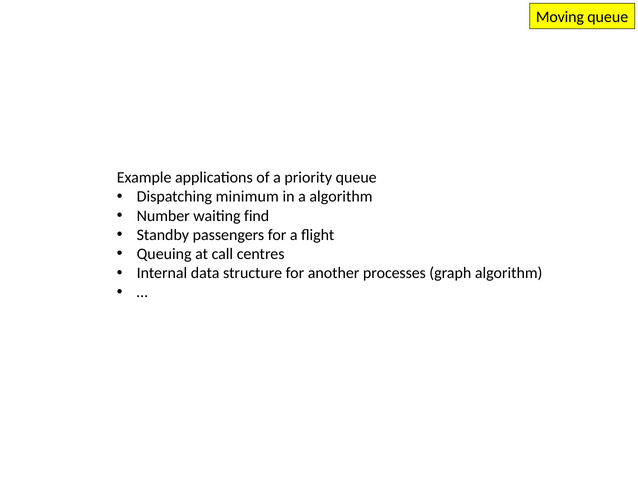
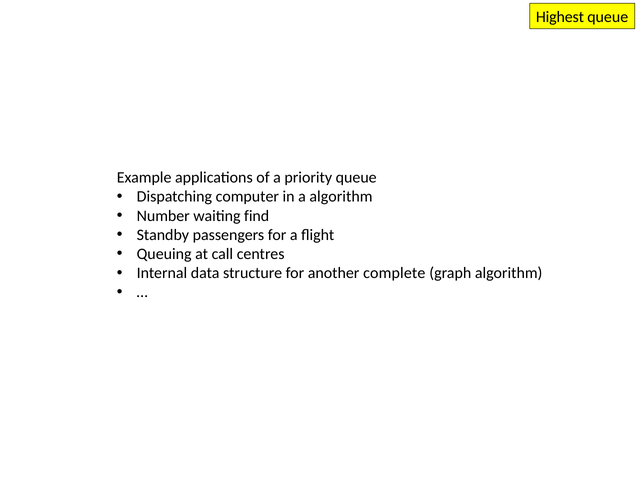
Moving: Moving -> Highest
minimum: minimum -> computer
processes: processes -> complete
